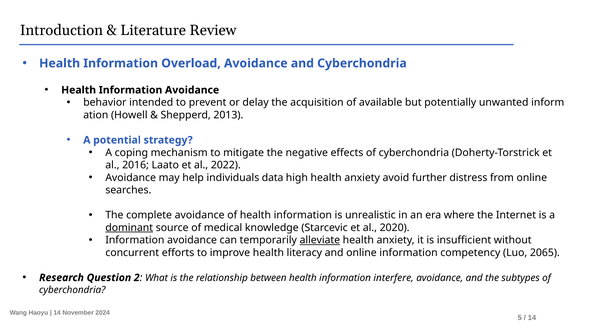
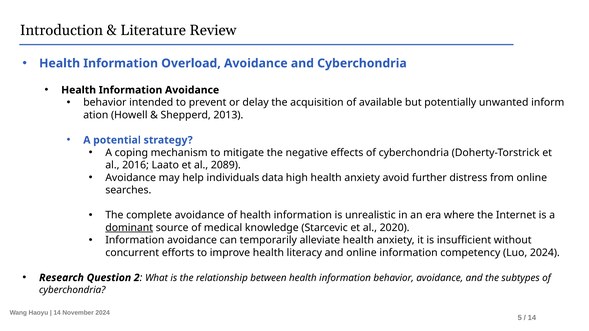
2022: 2022 -> 2089
alleviate underline: present -> none
Luo 2065: 2065 -> 2024
information interfere: interfere -> behavior
